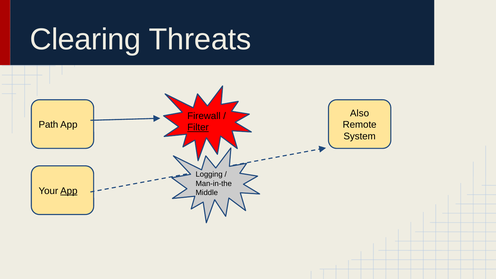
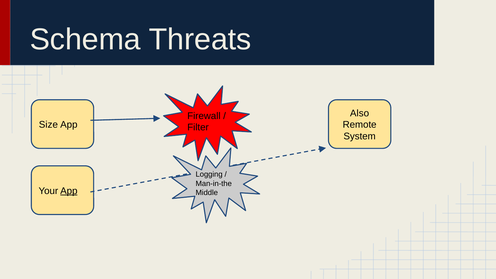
Clearing: Clearing -> Schema
Path: Path -> Size
Filter underline: present -> none
